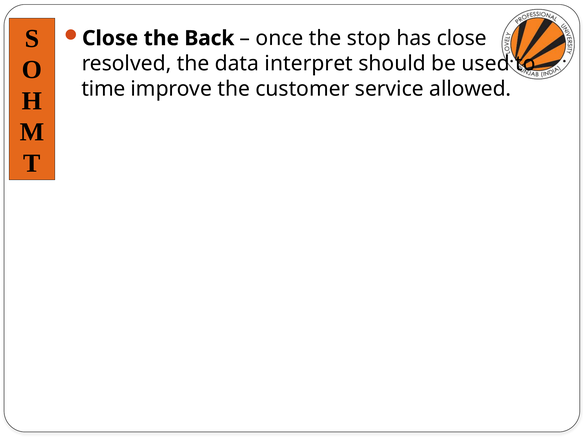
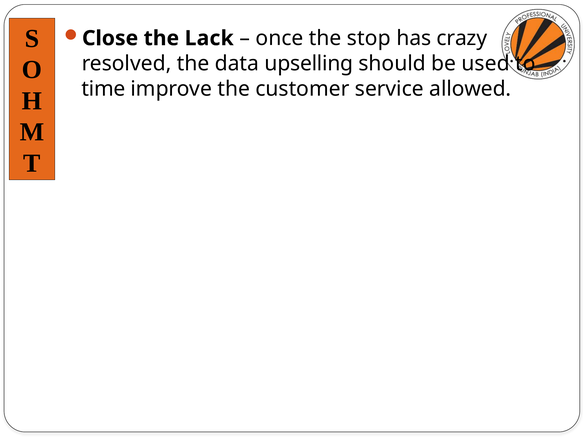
Back: Back -> Lack
has close: close -> crazy
interpret: interpret -> upselling
